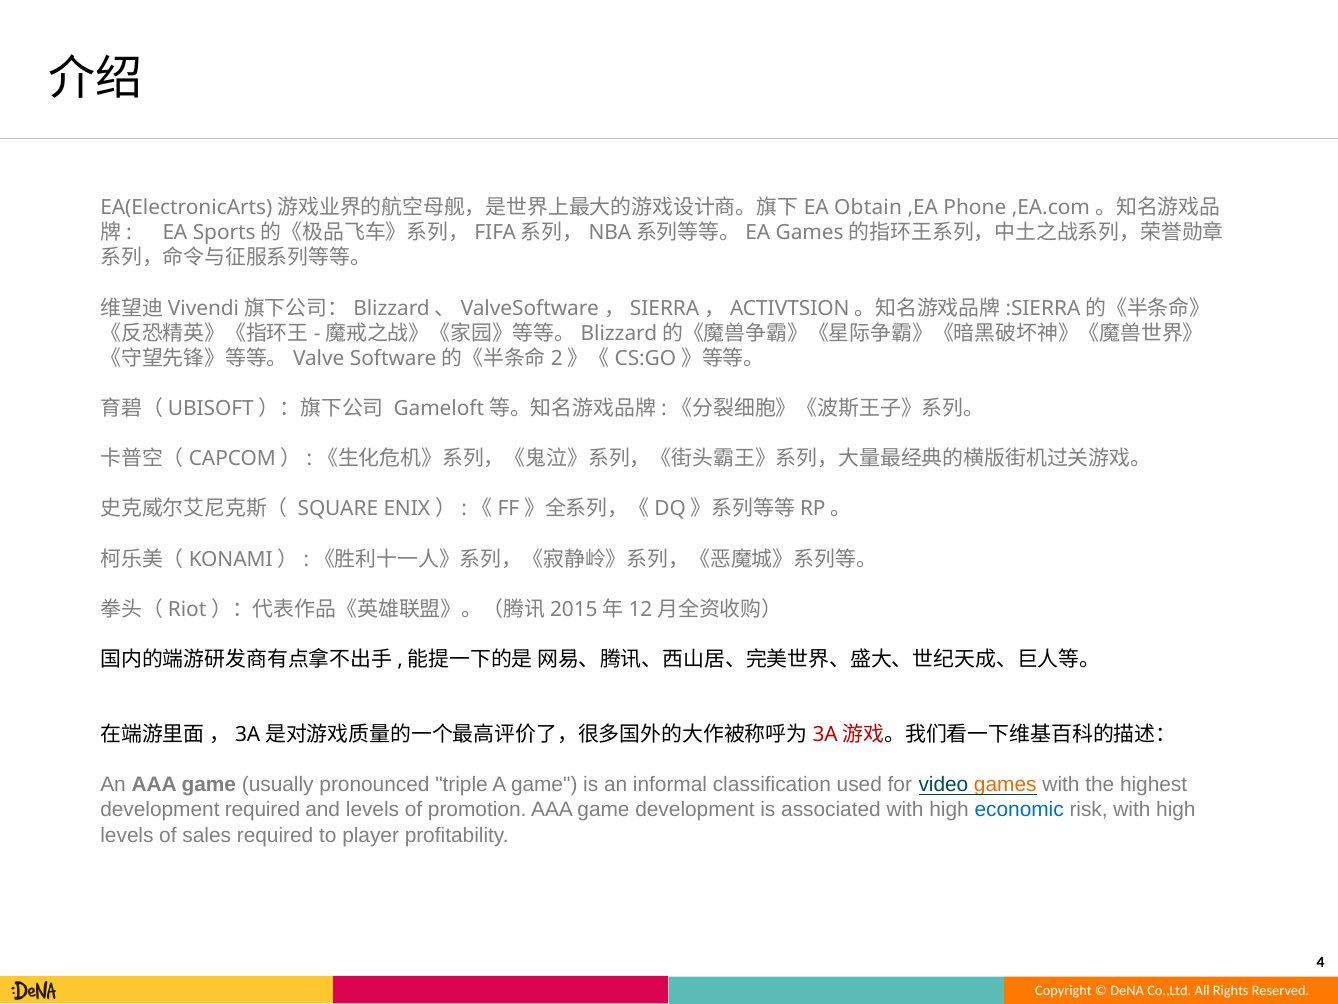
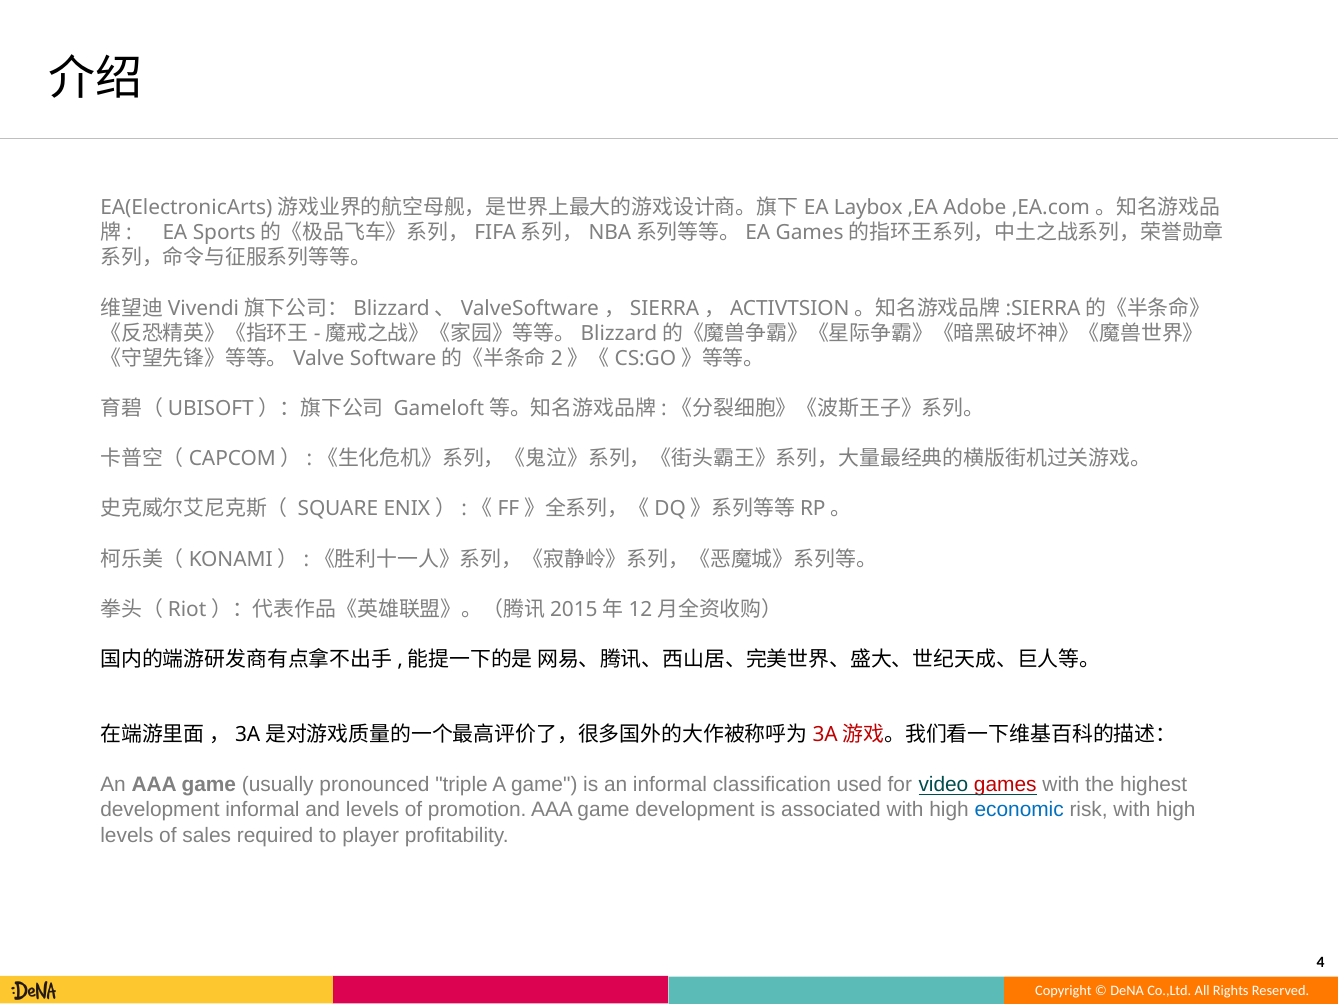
Obtain: Obtain -> Laybox
Phone: Phone -> Adobe
games colour: orange -> red
development required: required -> informal
